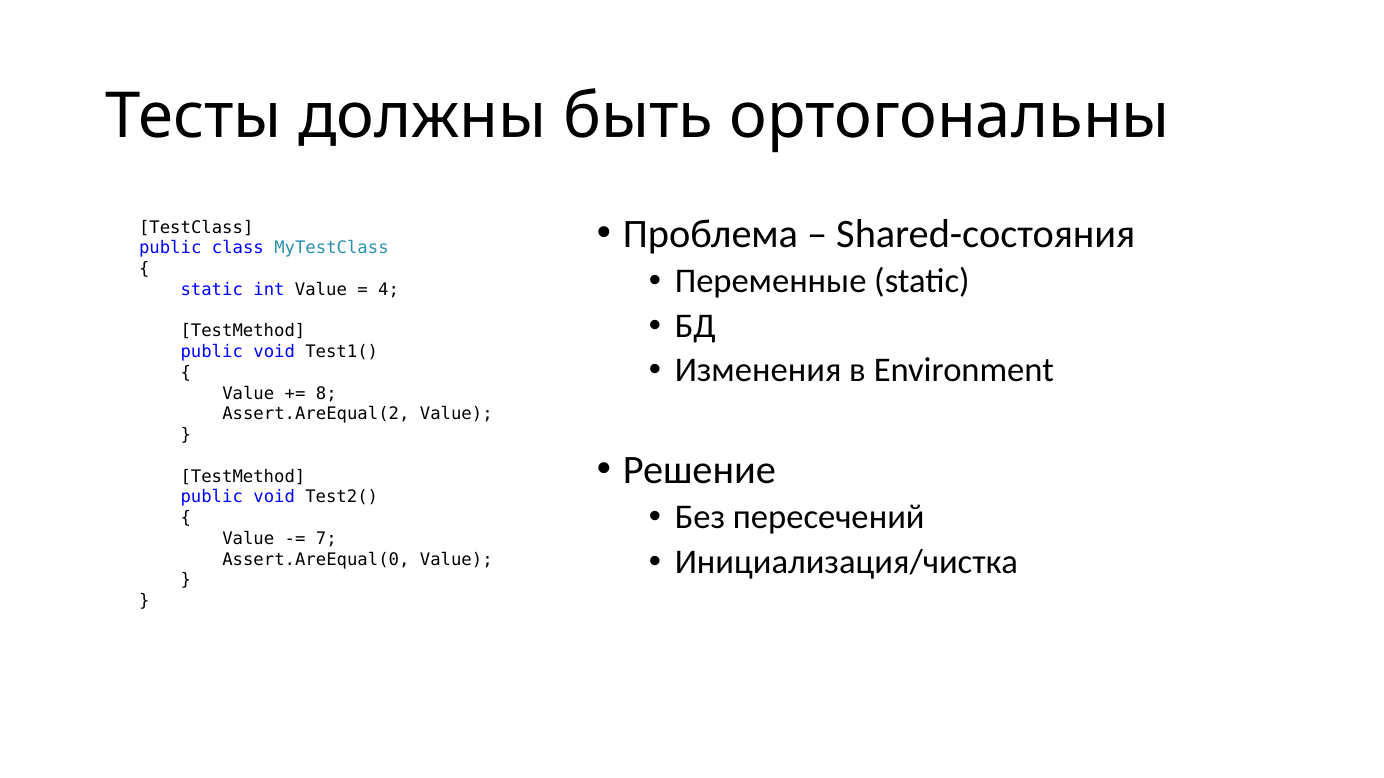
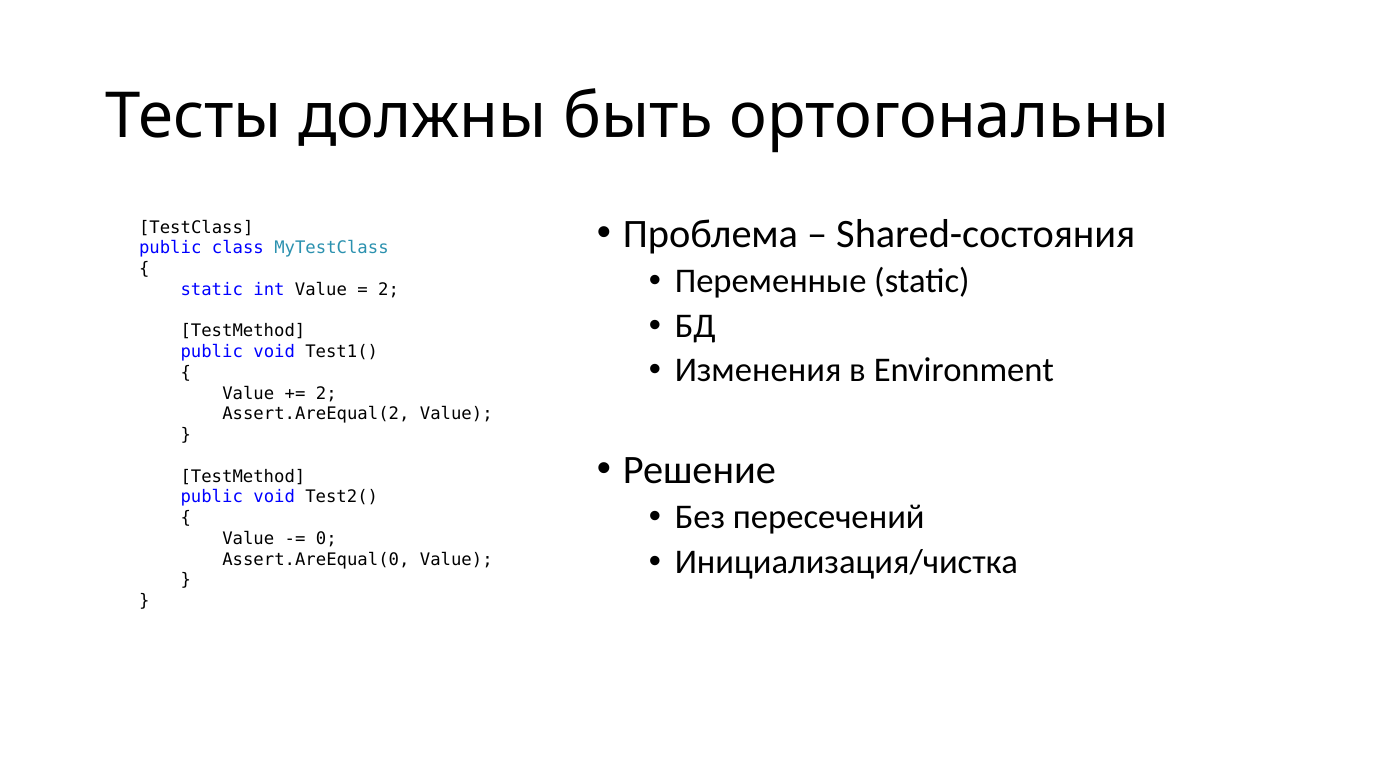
4 at (389, 290): 4 -> 2
8 at (326, 394): 8 -> 2
7: 7 -> 0
